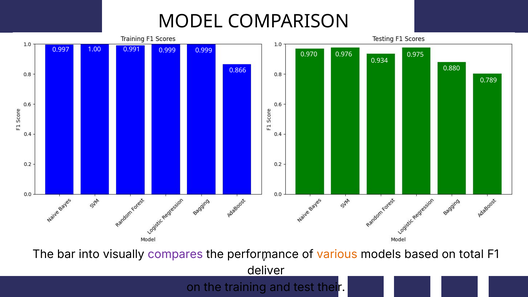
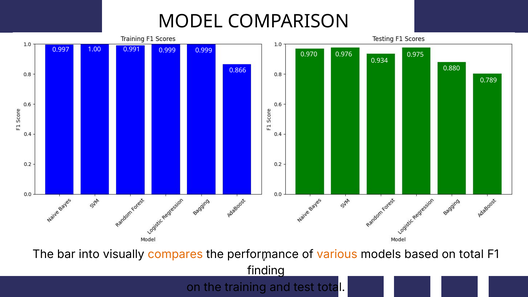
compares colour: purple -> orange
deliver: deliver -> finding
test their: their -> total
